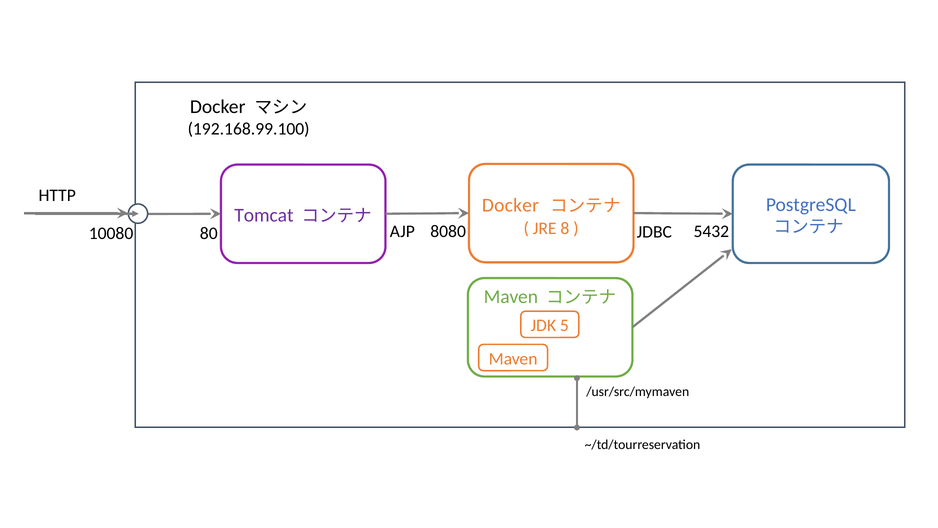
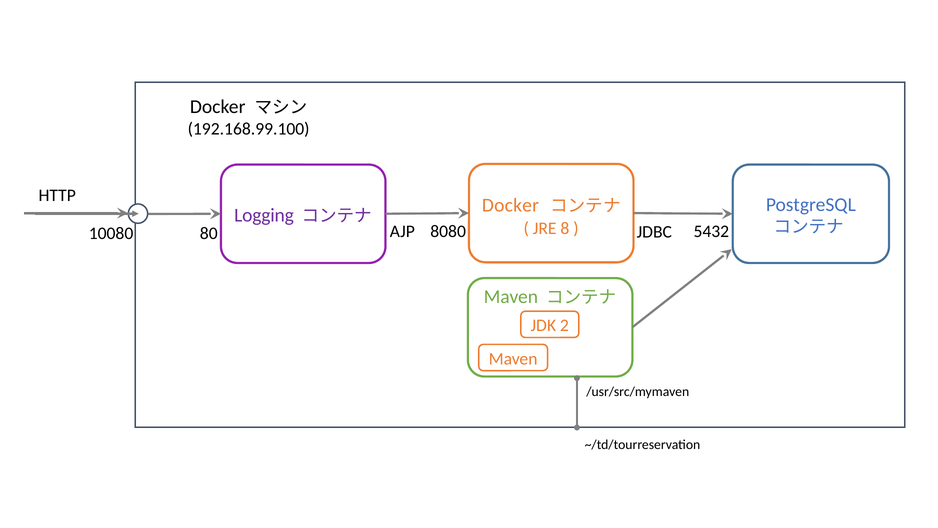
Tomcat: Tomcat -> Logging
5: 5 -> 2
